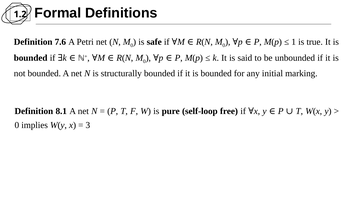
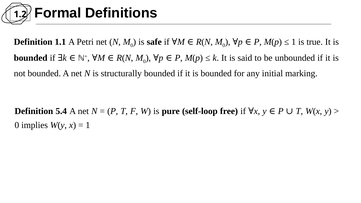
7.6: 7.6 -> 1.1
8.1: 8.1 -> 5.4
3 at (88, 125): 3 -> 1
